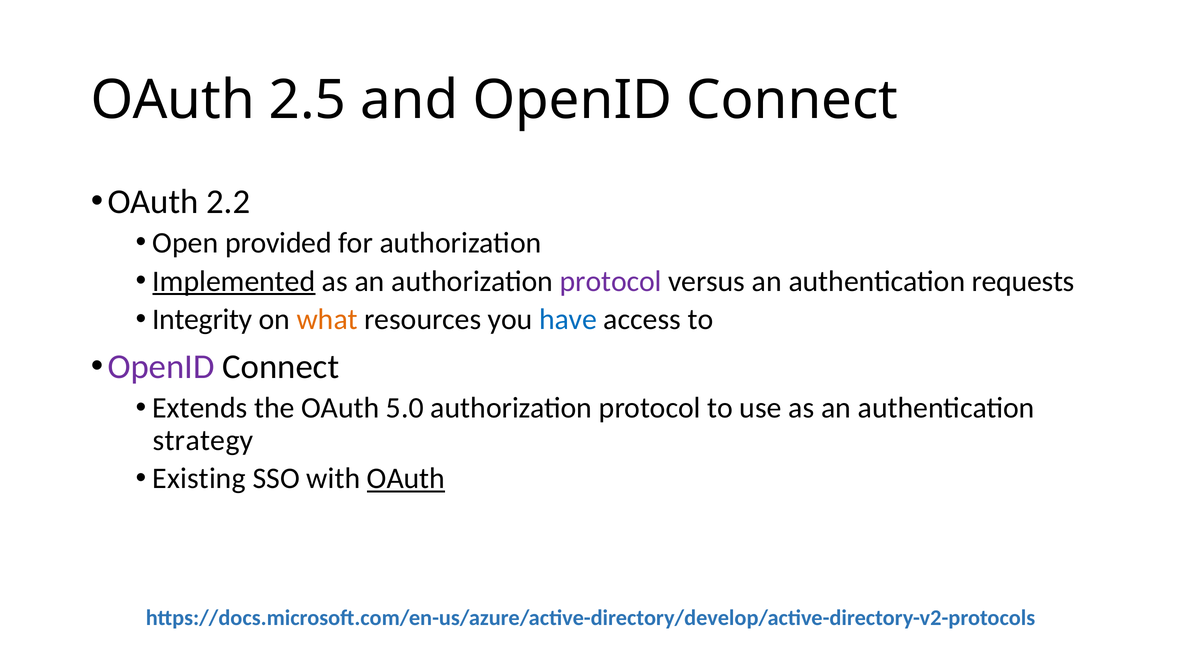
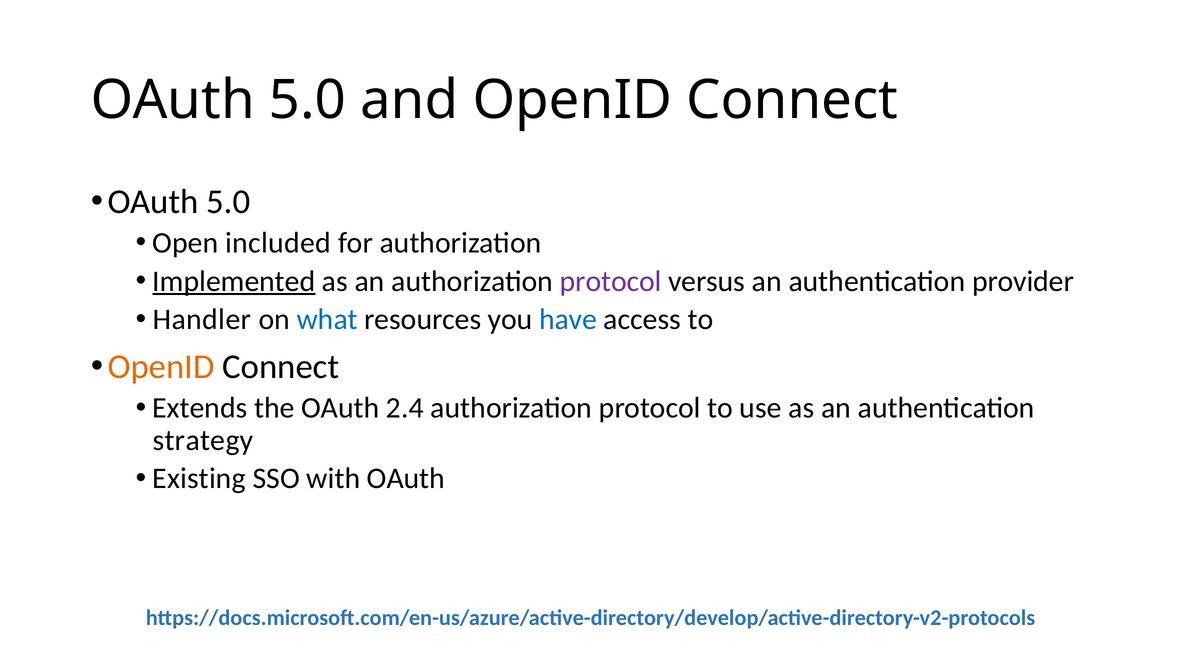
2.5 at (308, 100): 2.5 -> 5.0
2.2 at (228, 202): 2.2 -> 5.0
provided: provided -> included
requests: requests -> provider
Integrity: Integrity -> Handler
what colour: orange -> blue
OpenID at (161, 367) colour: purple -> orange
5.0: 5.0 -> 2.4
OAuth at (406, 479) underline: present -> none
